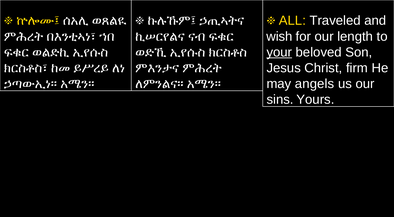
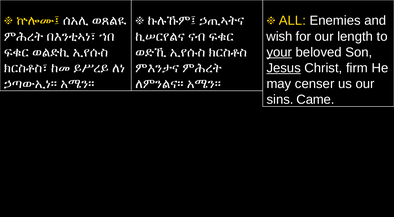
Traveled: Traveled -> Enemies
Jesus underline: none -> present
angels: angels -> censer
Yours: Yours -> Came
